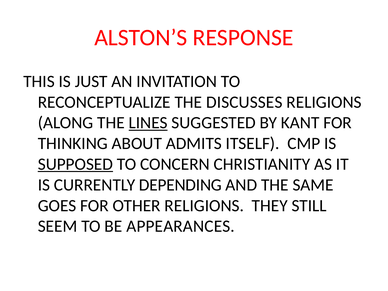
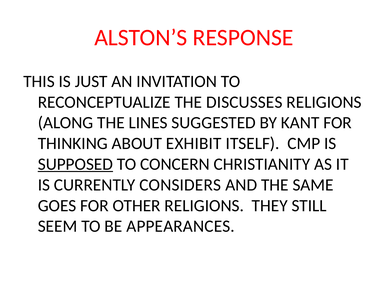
LINES underline: present -> none
ADMITS: ADMITS -> EXHIBIT
DEPENDING: DEPENDING -> CONSIDERS
